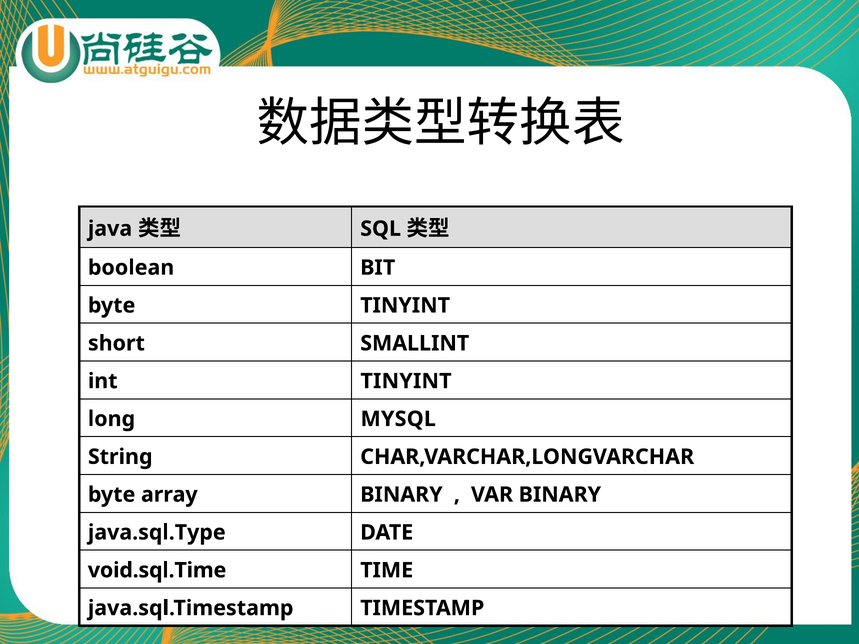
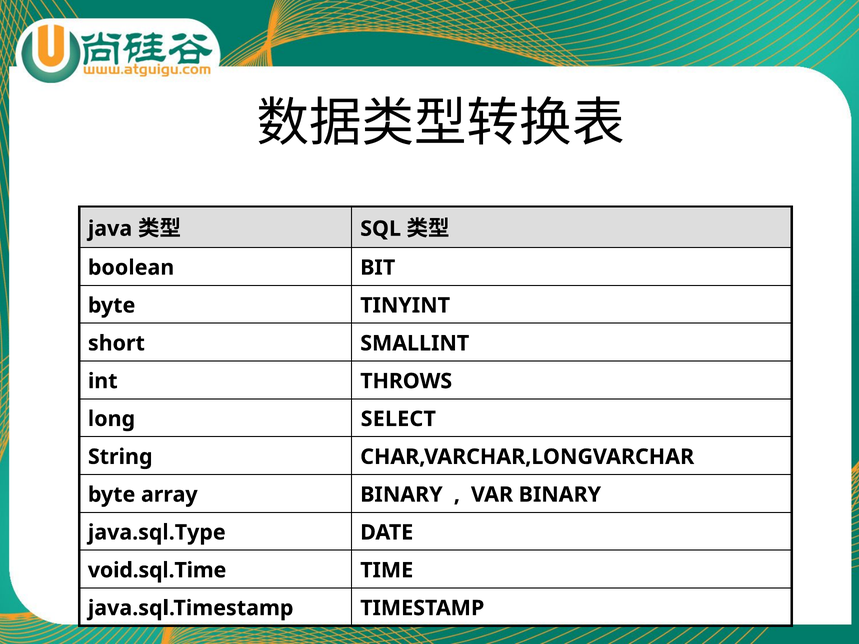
int TINYINT: TINYINT -> THROWS
MYSQL: MYSQL -> SELECT
